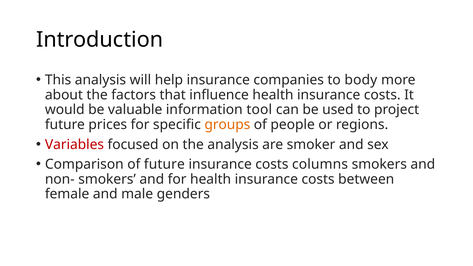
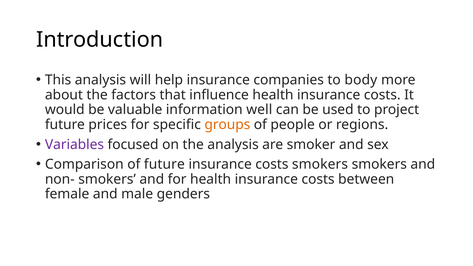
tool: tool -> well
Variables colour: red -> purple
costs columns: columns -> smokers
